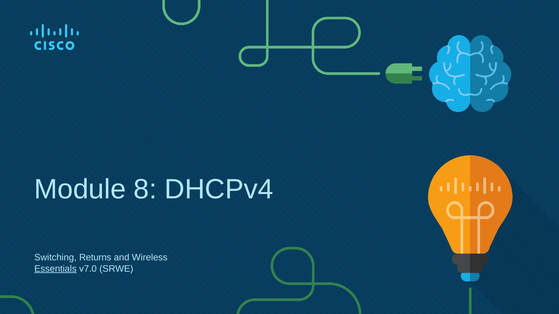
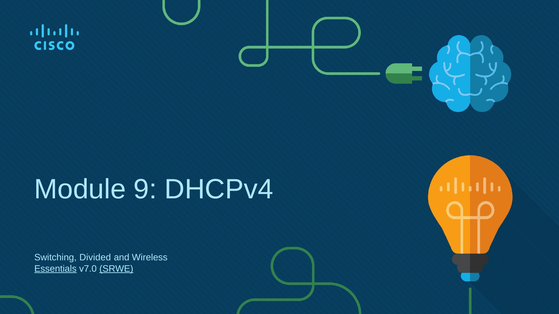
8: 8 -> 9
Returns: Returns -> Divided
SRWE underline: none -> present
